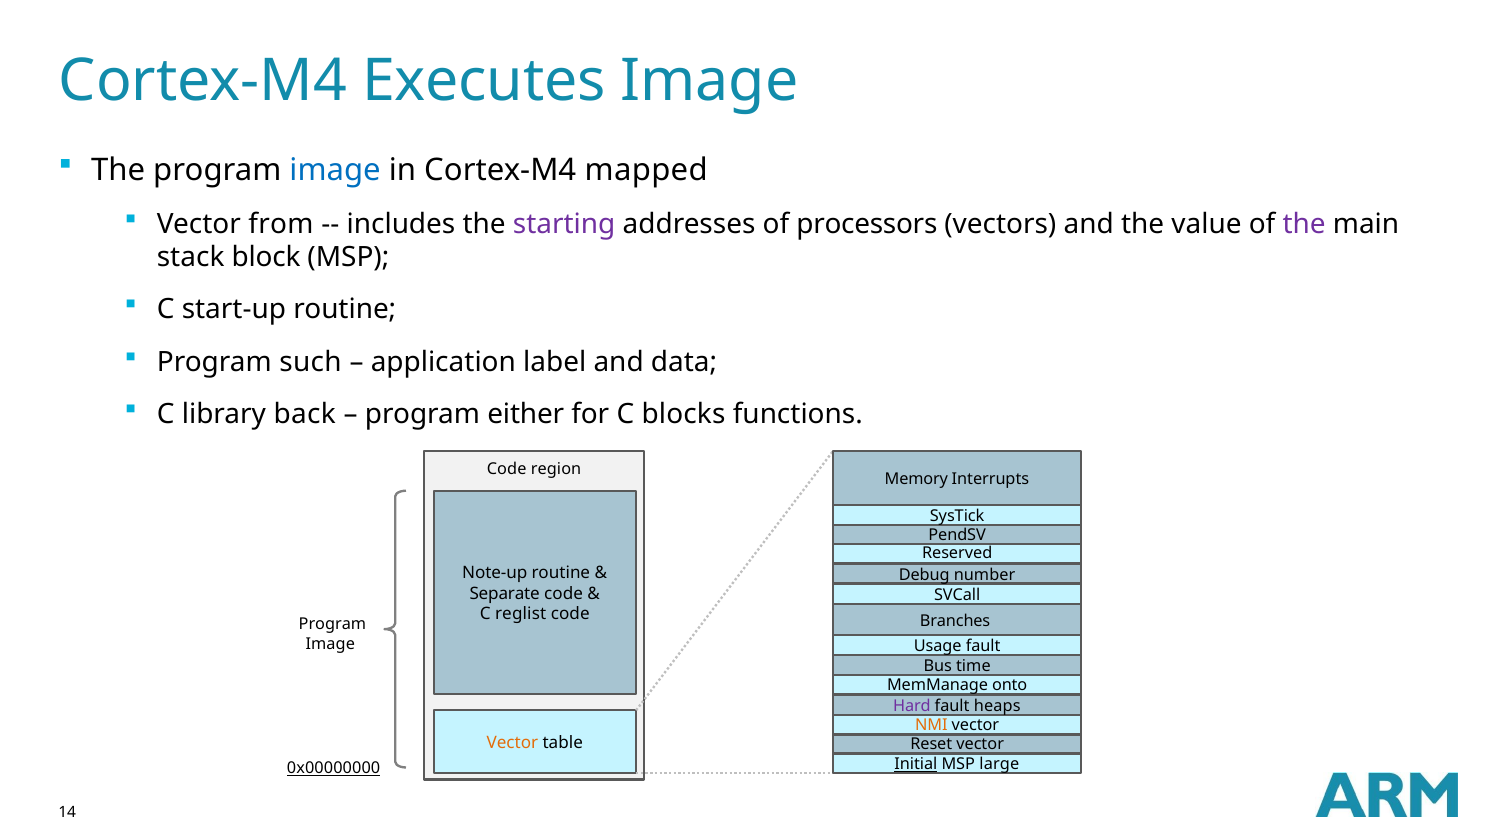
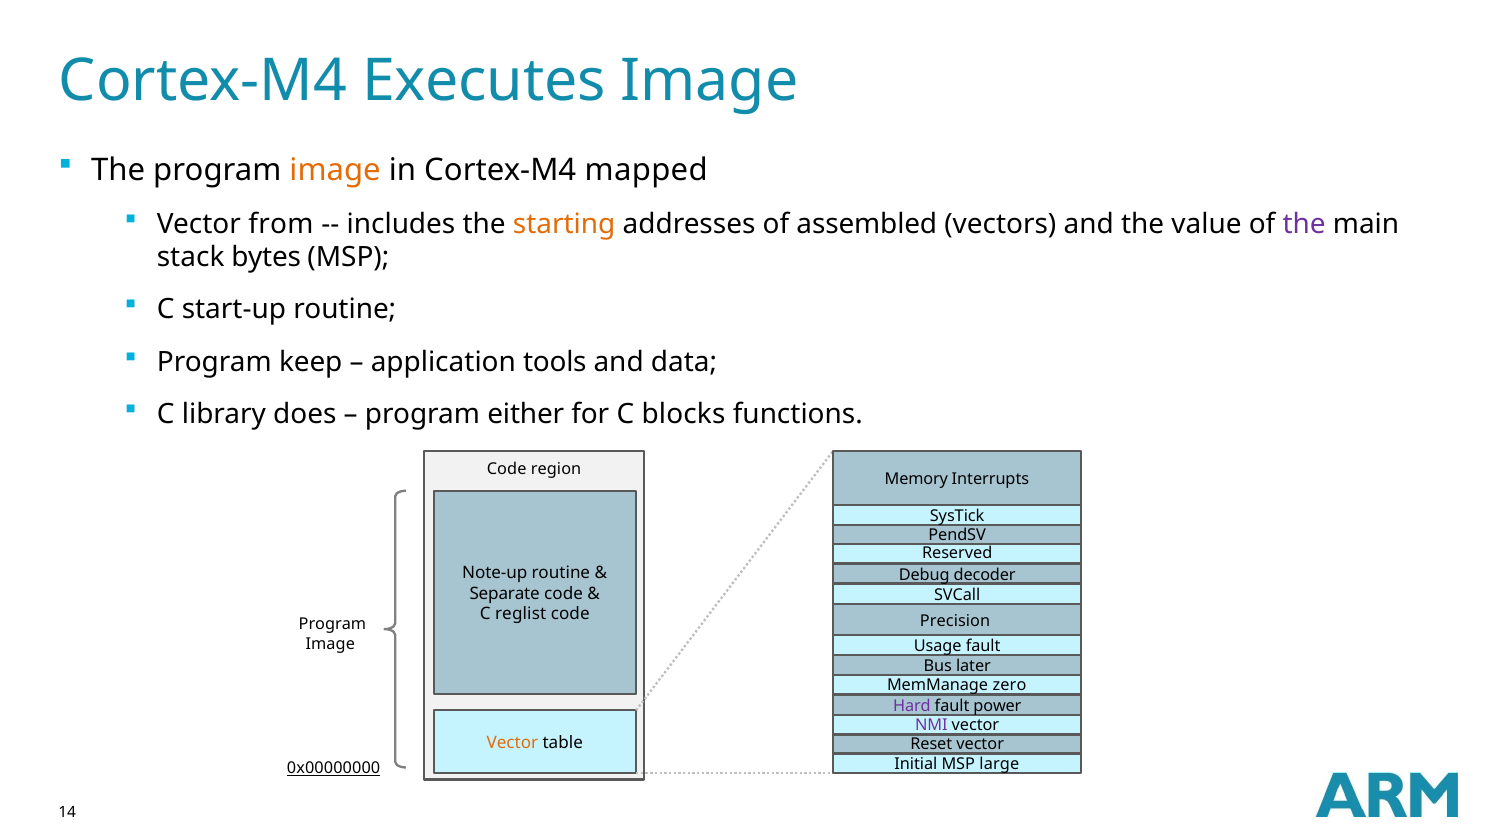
image at (335, 170) colour: blue -> orange
starting colour: purple -> orange
processors: processors -> assembled
block: block -> bytes
such: such -> keep
label: label -> tools
back: back -> does
number: number -> decoder
Branches: Branches -> Precision
time: time -> later
onto: onto -> zero
heaps: heaps -> power
NMI colour: orange -> purple
Initial underline: present -> none
